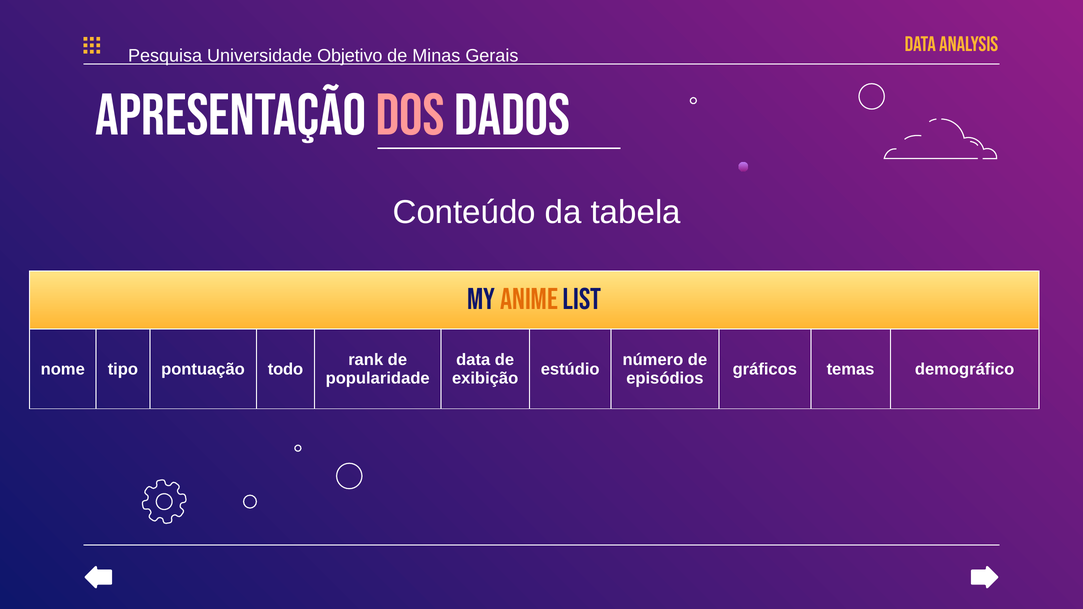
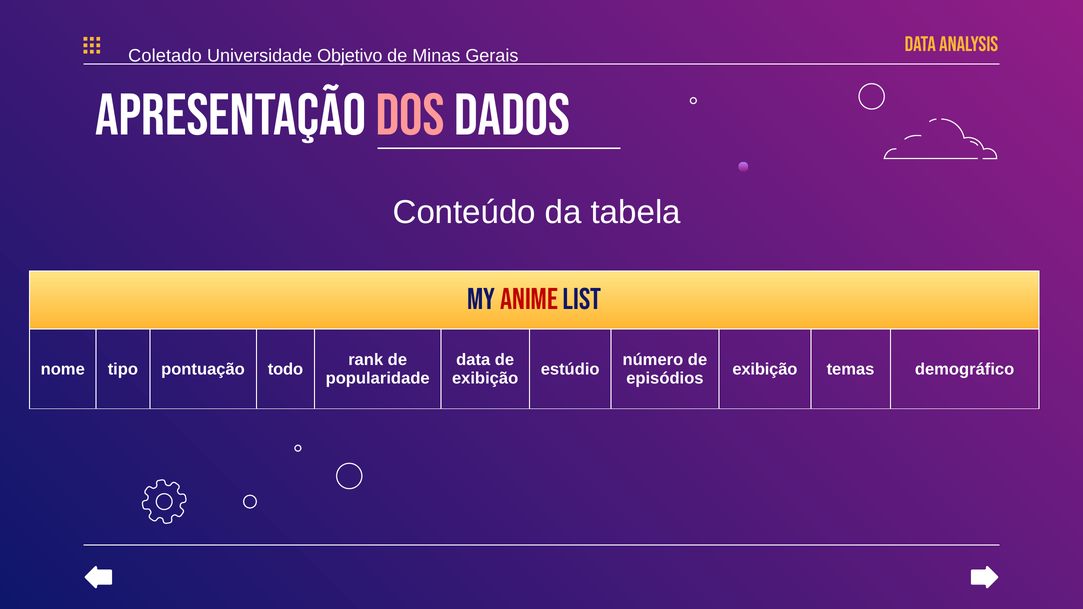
Pesquisa: Pesquisa -> Coletado
anime colour: orange -> red
gráficos at (765, 369): gráficos -> exibição
